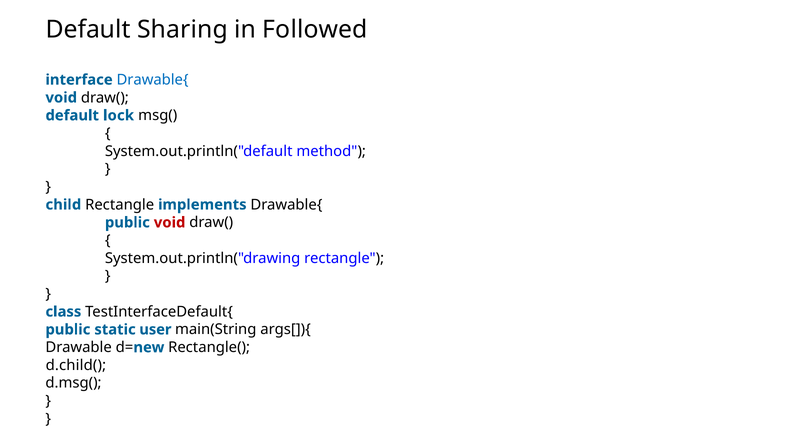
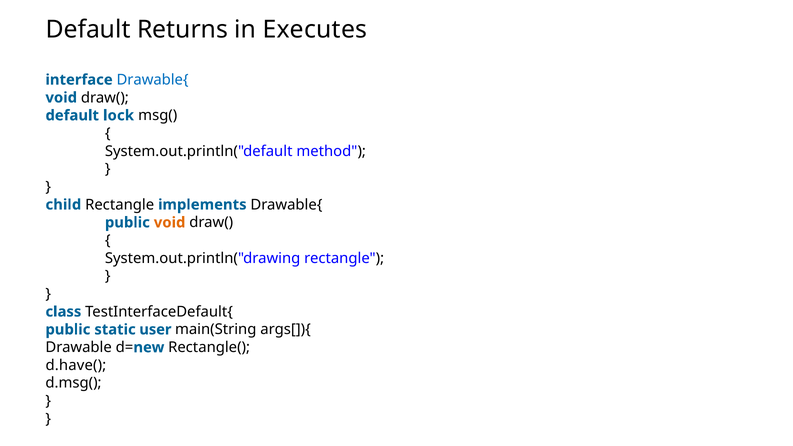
Sharing: Sharing -> Returns
Followed: Followed -> Executes
void at (170, 223) colour: red -> orange
d.child(: d.child( -> d.have(
